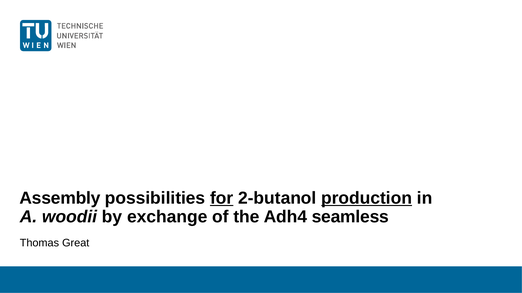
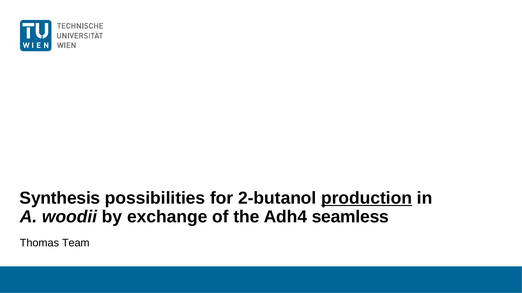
Assembly: Assembly -> Synthesis
for underline: present -> none
Great: Great -> Team
